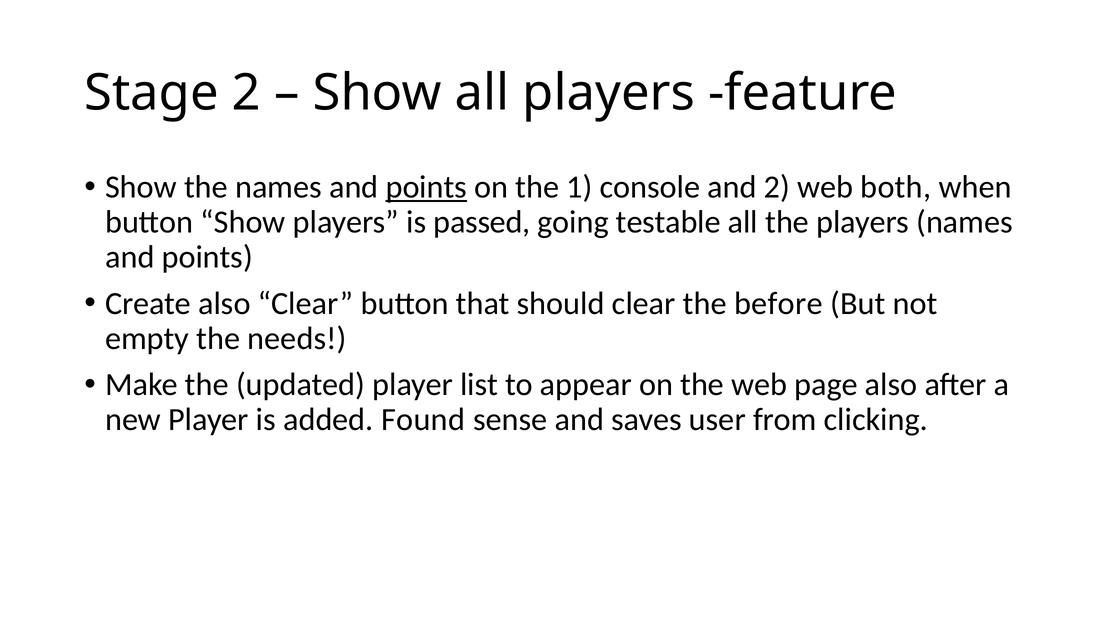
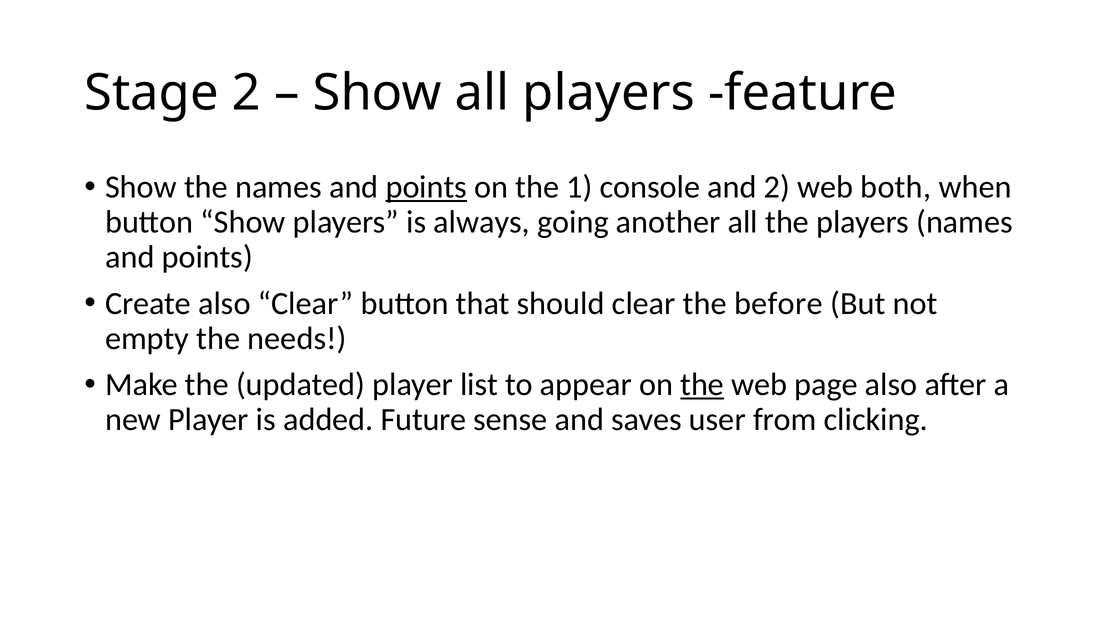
passed: passed -> always
testable: testable -> another
the at (702, 385) underline: none -> present
Found: Found -> Future
